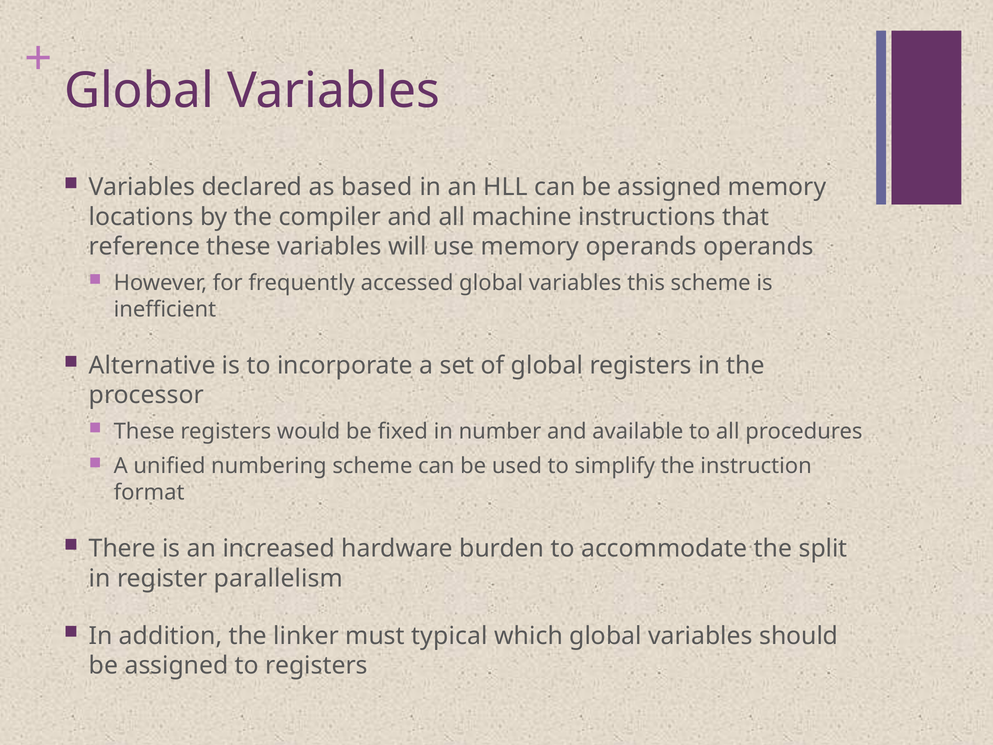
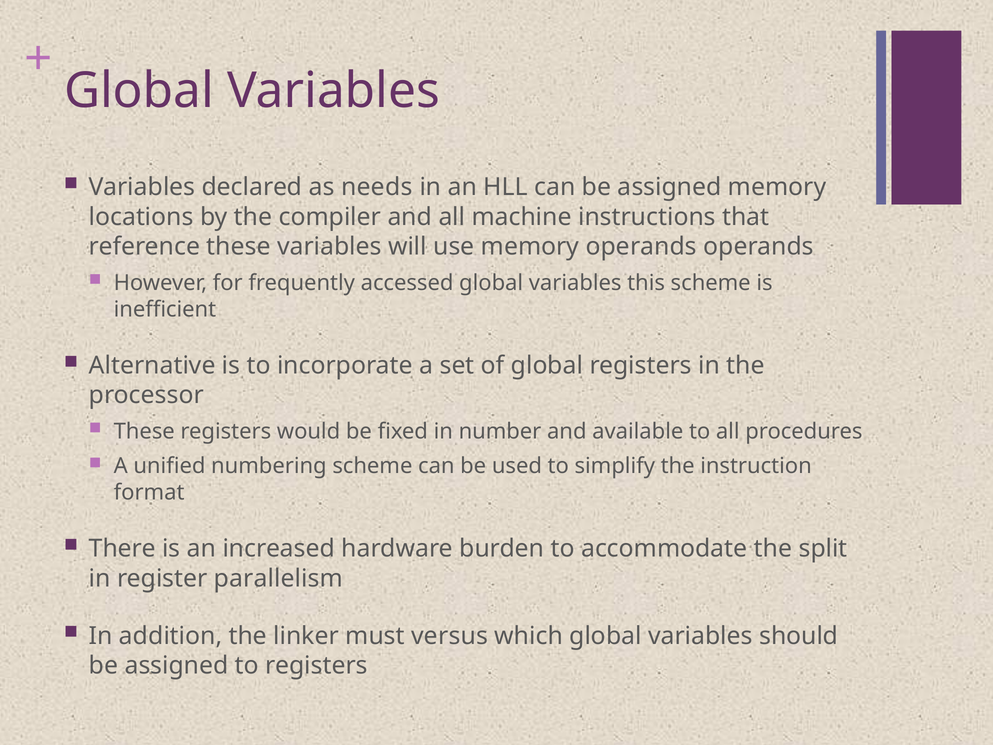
based: based -> needs
typical: typical -> versus
